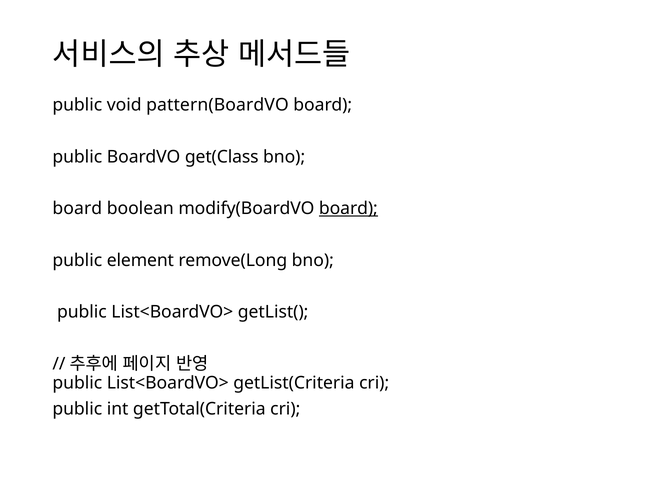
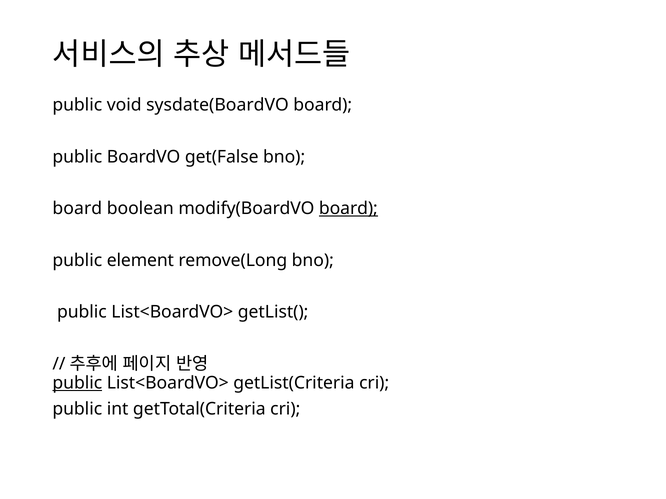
pattern(BoardVO: pattern(BoardVO -> sysdate(BoardVO
get(Class: get(Class -> get(False
public at (77, 383) underline: none -> present
